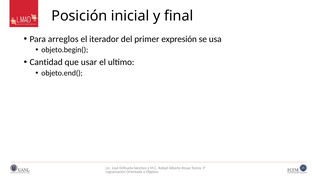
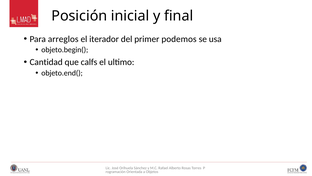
expresión: expresión -> podemos
usar: usar -> calfs
